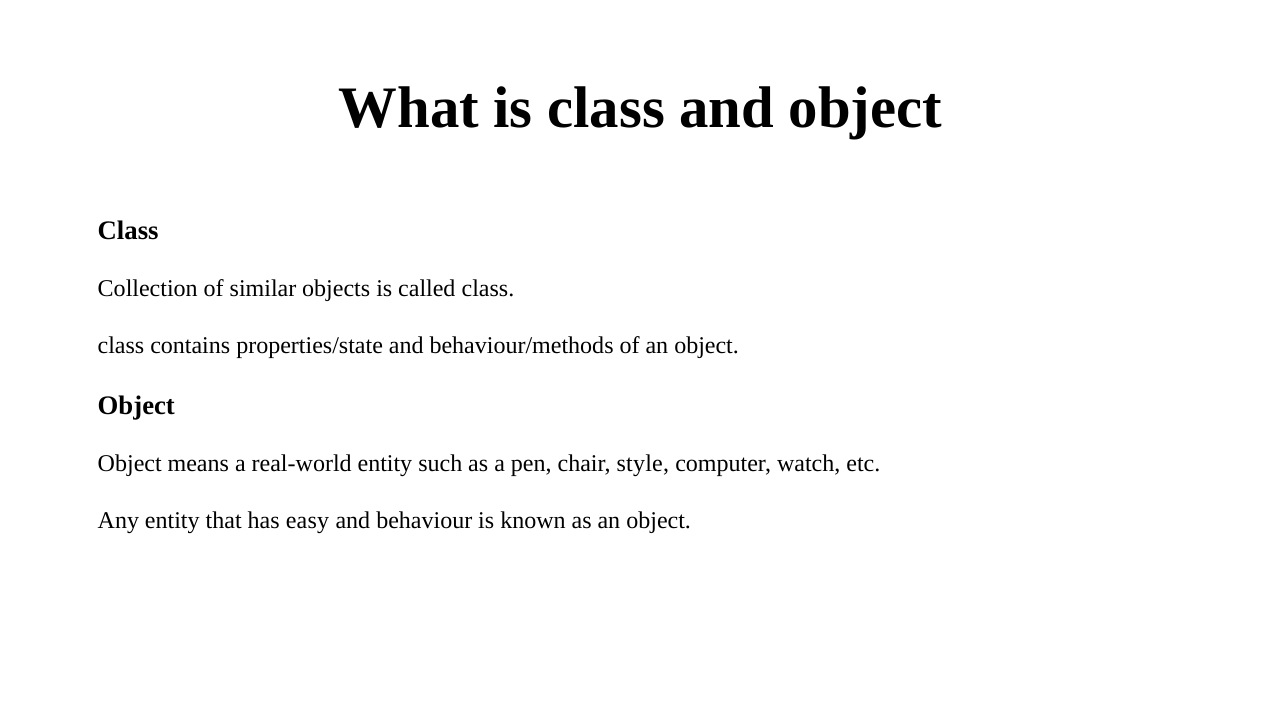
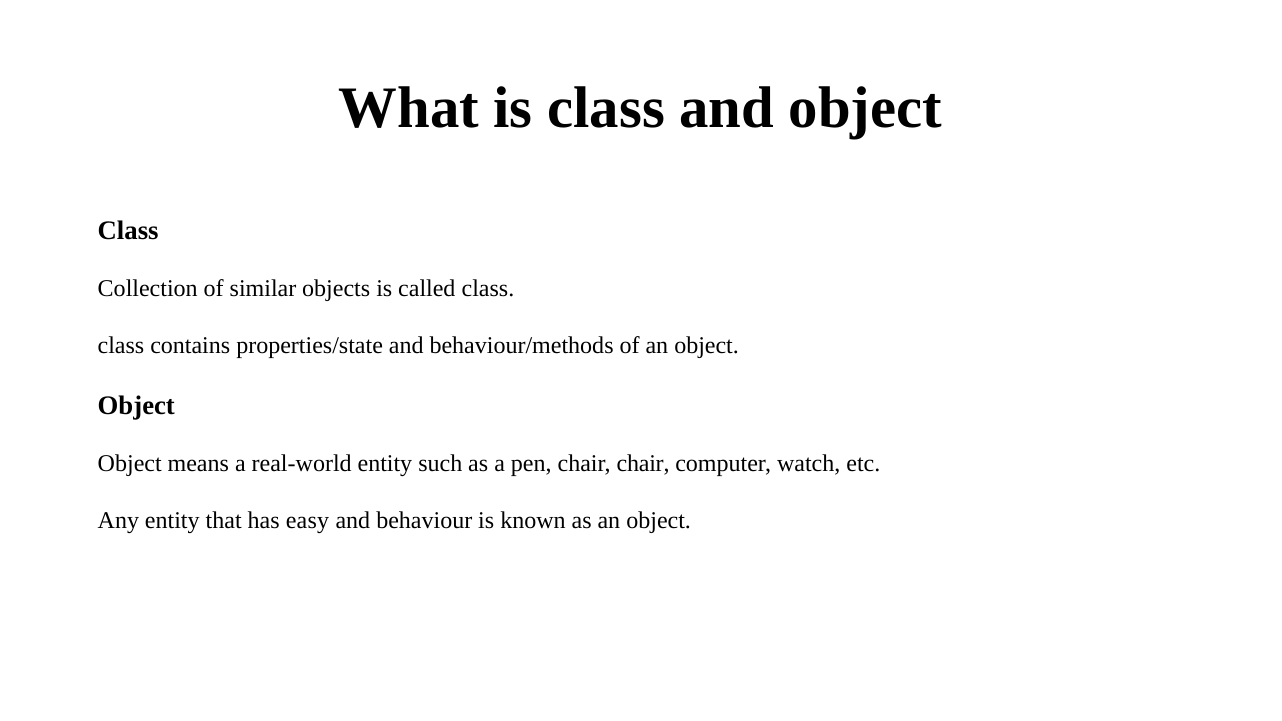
chair style: style -> chair
